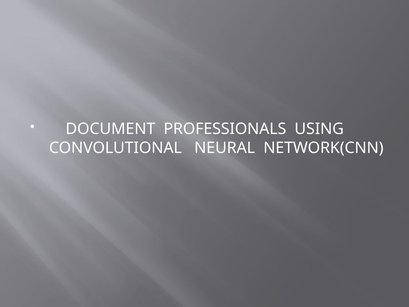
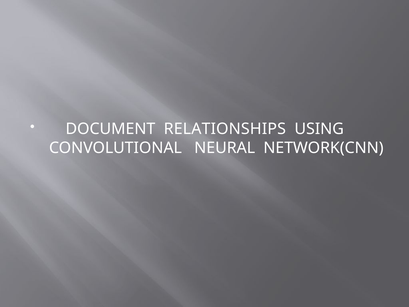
PROFESSIONALS: PROFESSIONALS -> RELATIONSHIPS
